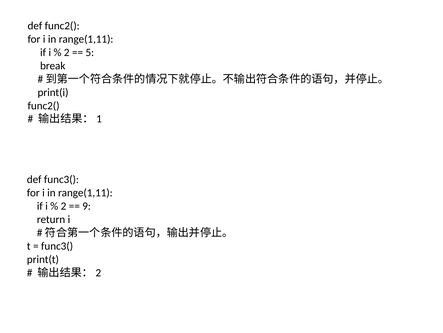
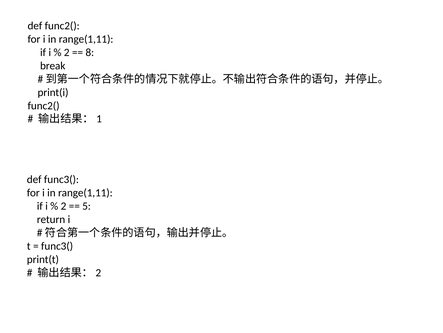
5: 5 -> 8
9: 9 -> 5
